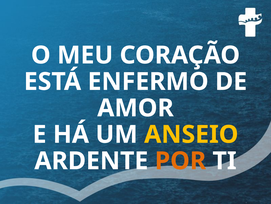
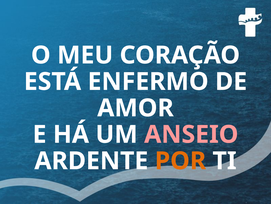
ANSEIO colour: yellow -> pink
